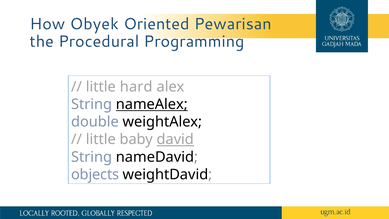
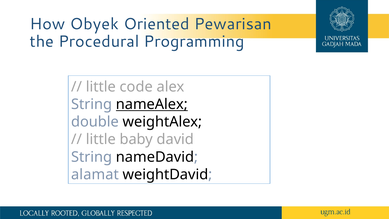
hard: hard -> code
david underline: present -> none
objects: objects -> alamat
